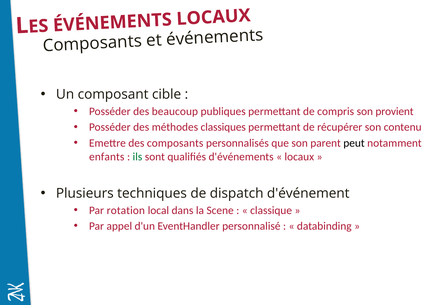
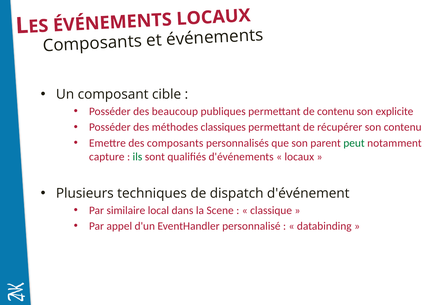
de compris: compris -> contenu
provient: provient -> explicite
peut colour: black -> green
enfants: enfants -> capture
rotation: rotation -> similaire
